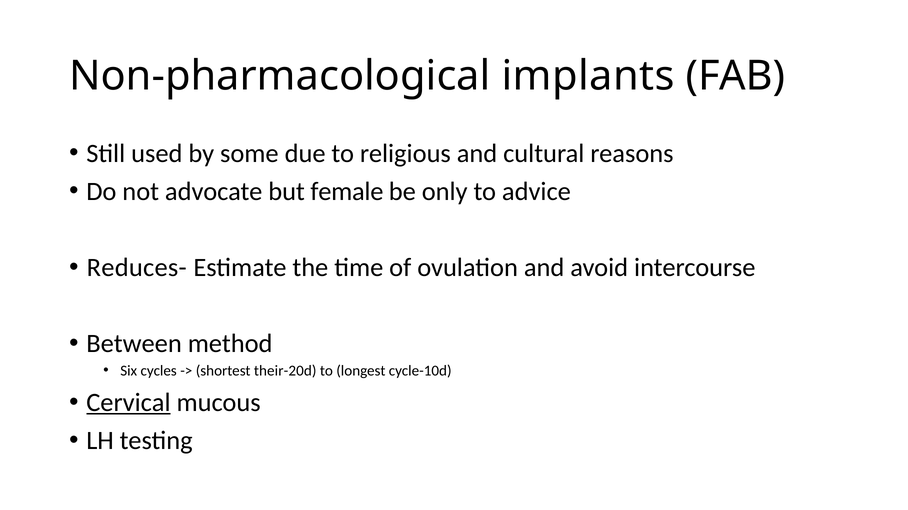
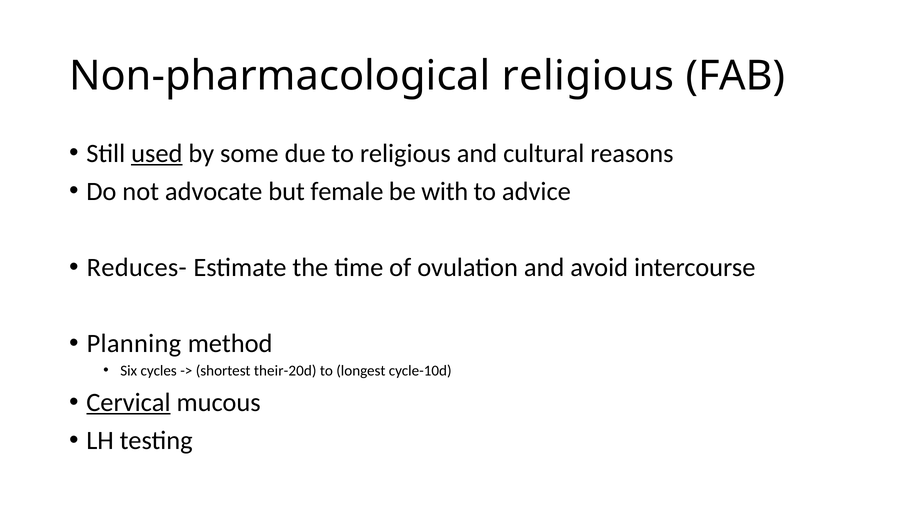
Non-pharmacological implants: implants -> religious
used underline: none -> present
only: only -> with
Between: Between -> Planning
